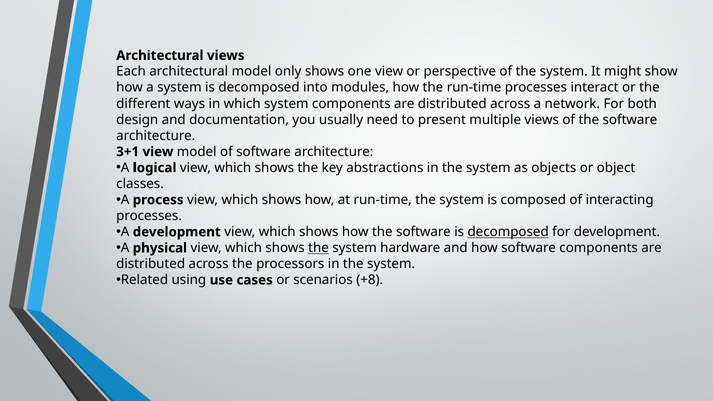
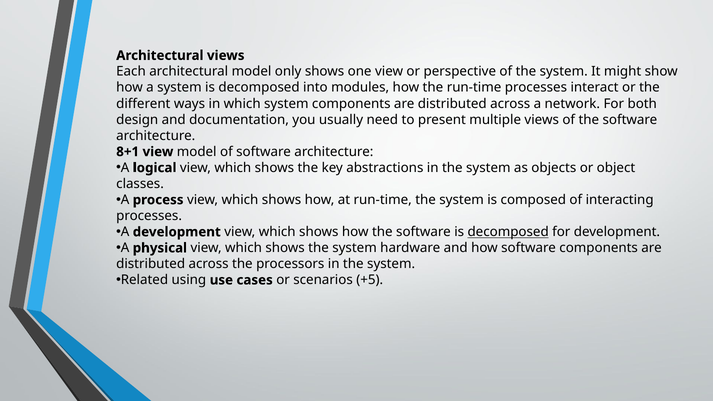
3+1: 3+1 -> 8+1
the at (319, 248) underline: present -> none
+8: +8 -> +5
